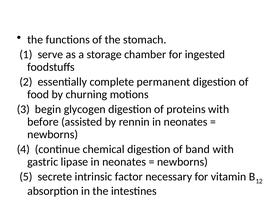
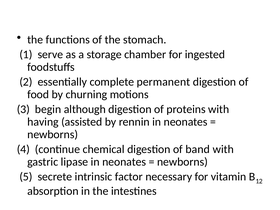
glycogen: glycogen -> although
before: before -> having
